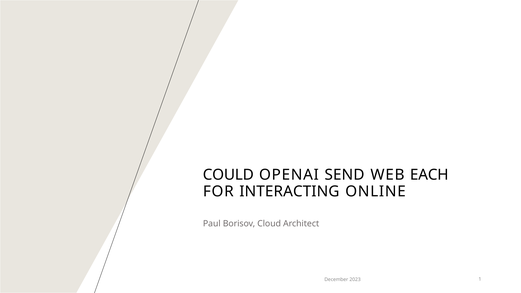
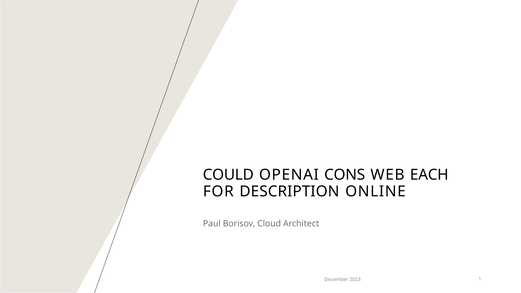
SEND: SEND -> CONS
INTERACTING: INTERACTING -> DESCRIPTION
